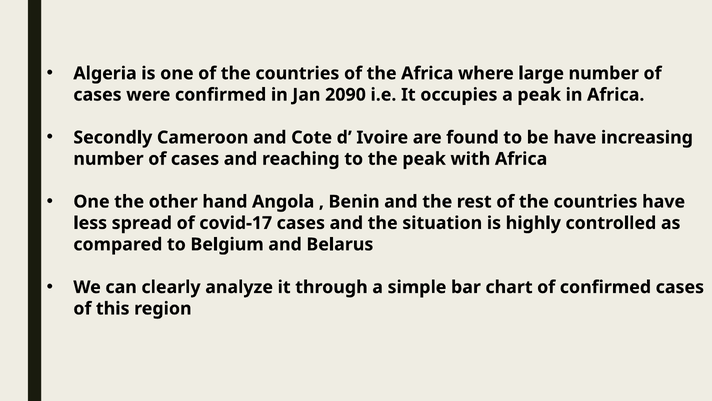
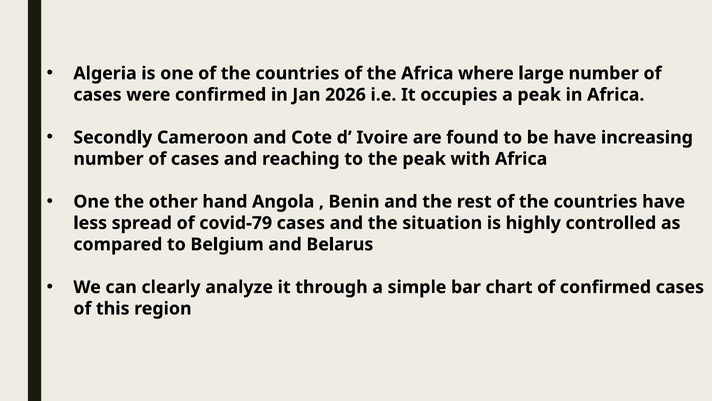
2090: 2090 -> 2026
covid-17: covid-17 -> covid-79
